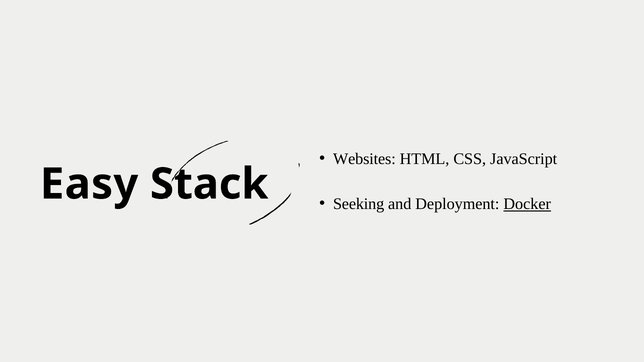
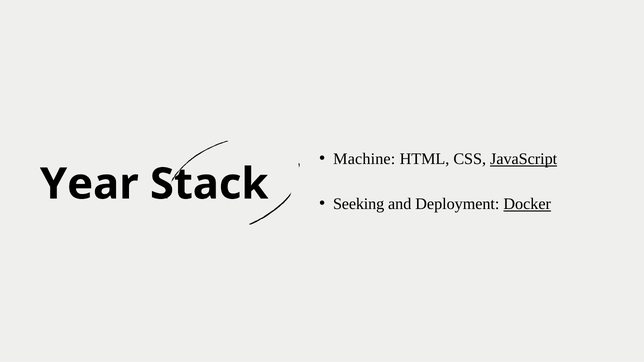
Websites: Websites -> Machine
JavaScript underline: none -> present
Easy: Easy -> Year
